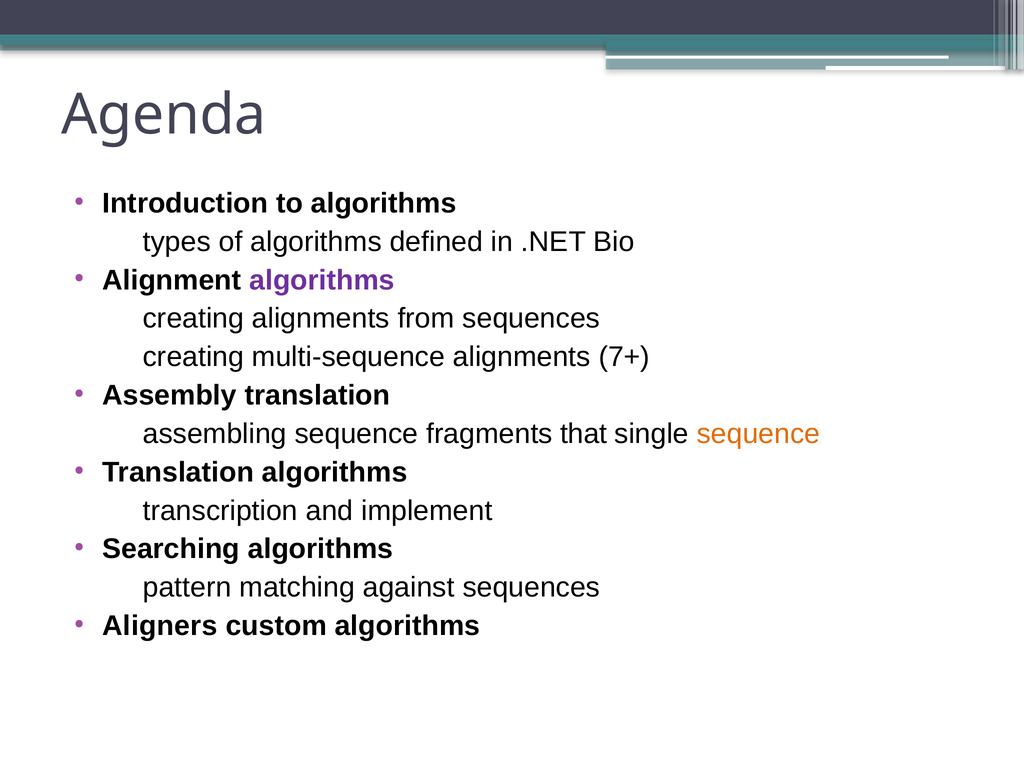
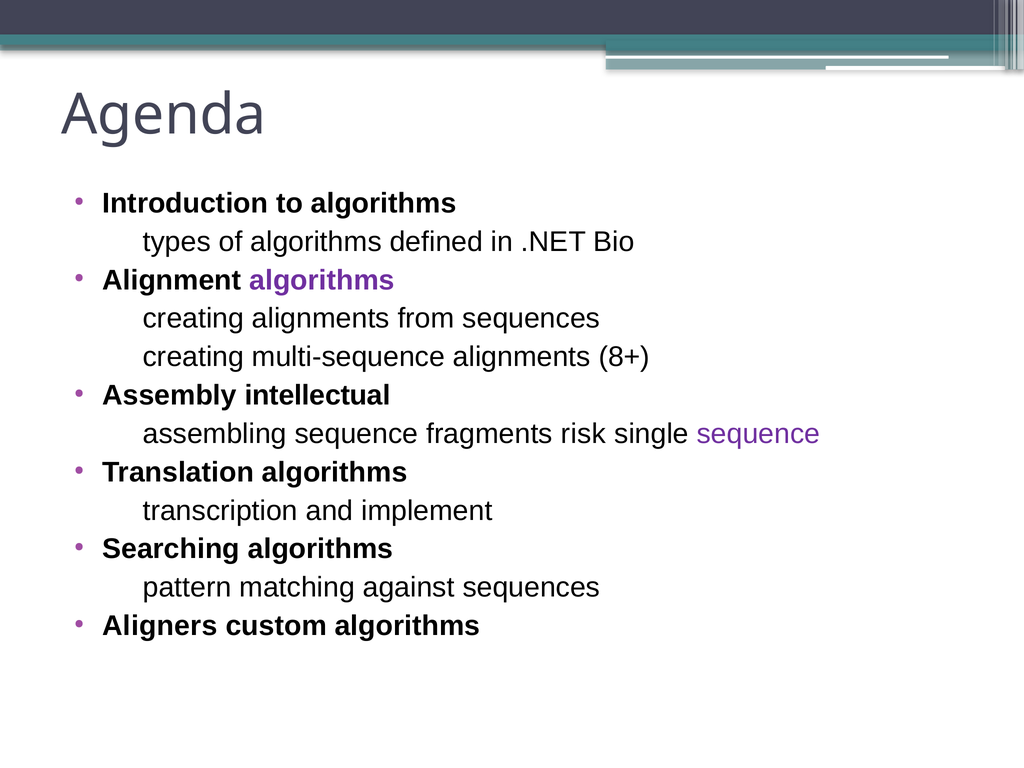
7+: 7+ -> 8+
Assembly translation: translation -> intellectual
that: that -> risk
sequence at (758, 434) colour: orange -> purple
